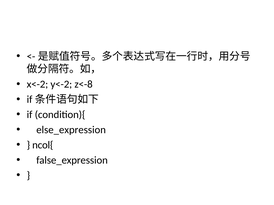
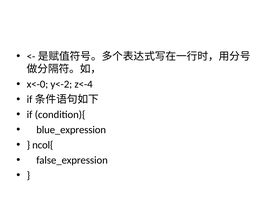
x<-2: x<-2 -> x<-0
z<-8: z<-8 -> z<-4
else_expression: else_expression -> blue_expression
